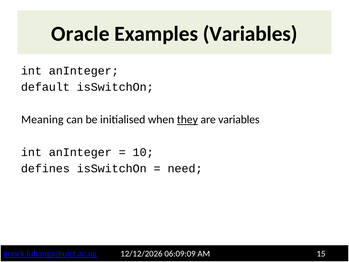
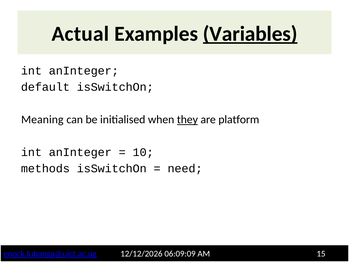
Oracle: Oracle -> Actual
Variables at (250, 34) underline: none -> present
are variables: variables -> platform
defines: defines -> methods
